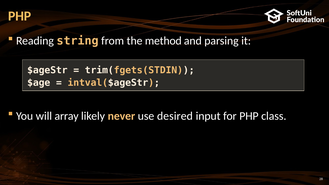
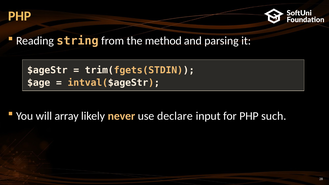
desired: desired -> declare
class: class -> such
